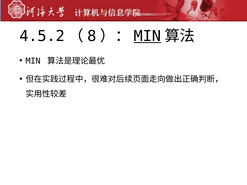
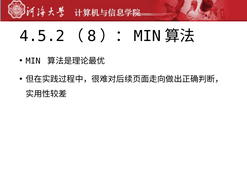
MIN at (147, 36) underline: present -> none
